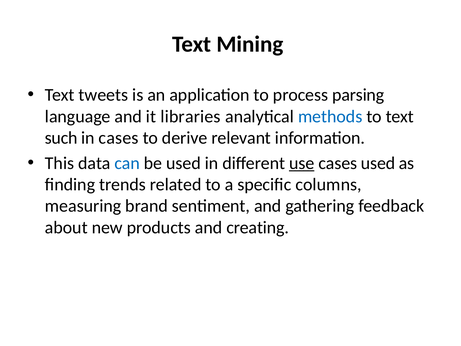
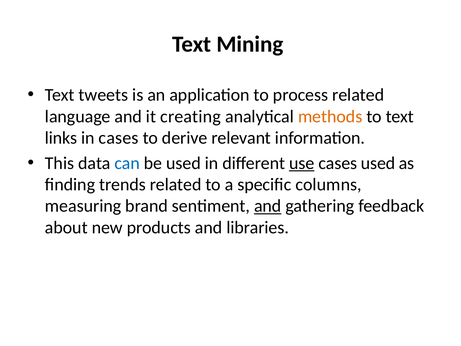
process parsing: parsing -> related
libraries: libraries -> creating
methods colour: blue -> orange
such: such -> links
and at (268, 206) underline: none -> present
creating: creating -> libraries
